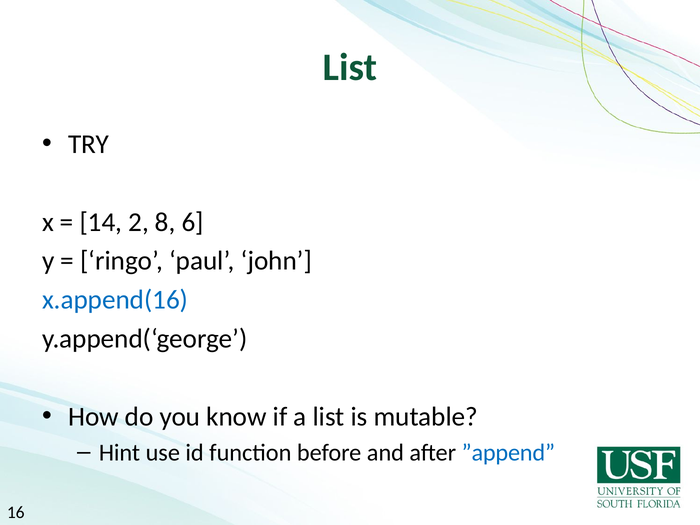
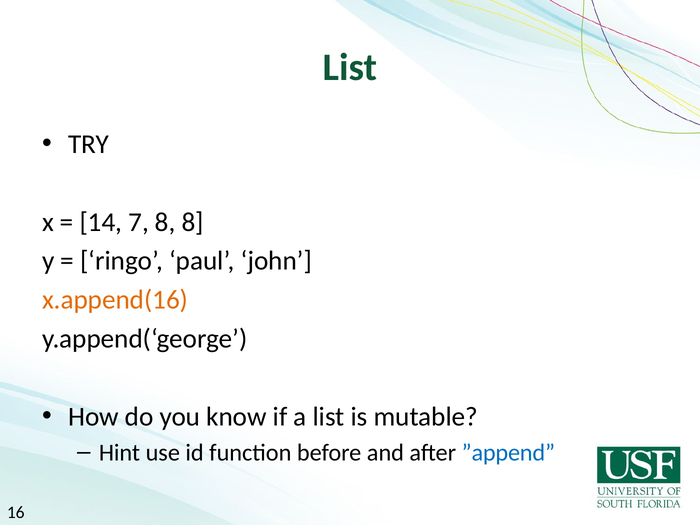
2: 2 -> 7
8 6: 6 -> 8
x.append(16 colour: blue -> orange
